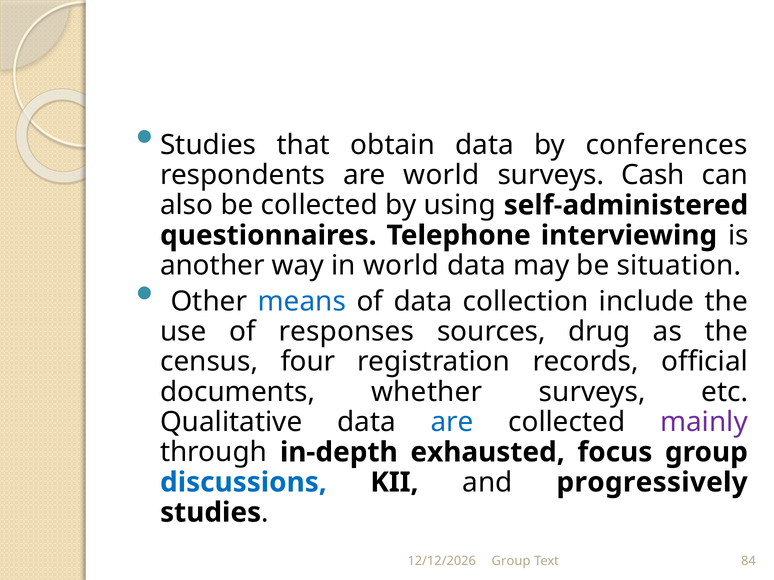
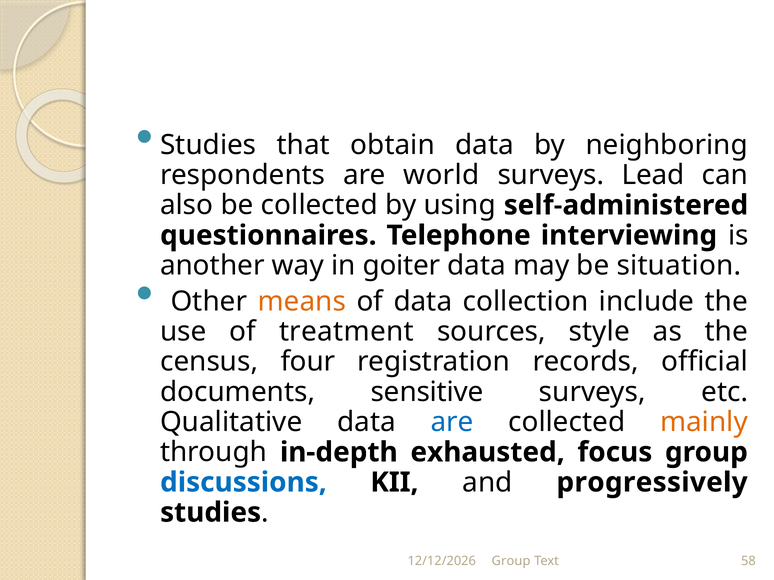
conferences: conferences -> neighboring
Cash: Cash -> Lead
in world: world -> goiter
means colour: blue -> orange
responses: responses -> treatment
drug: drug -> style
whether: whether -> sensitive
mainly colour: purple -> orange
84: 84 -> 58
